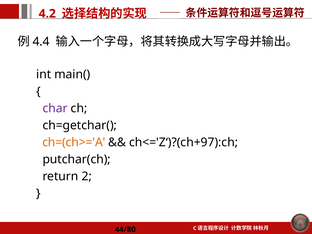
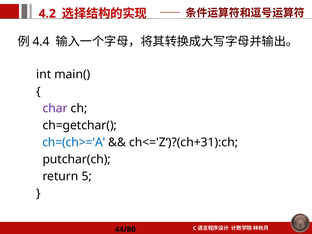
ch=(ch>='A colour: orange -> blue
ch<='Z‘)?(ch+97):ch: ch<='Z‘)?(ch+97):ch -> ch<='Z‘)?(ch+31):ch
2: 2 -> 5
